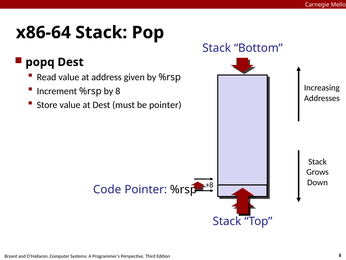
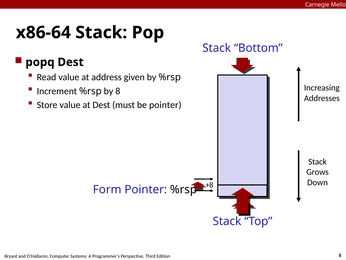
Code: Code -> Form
